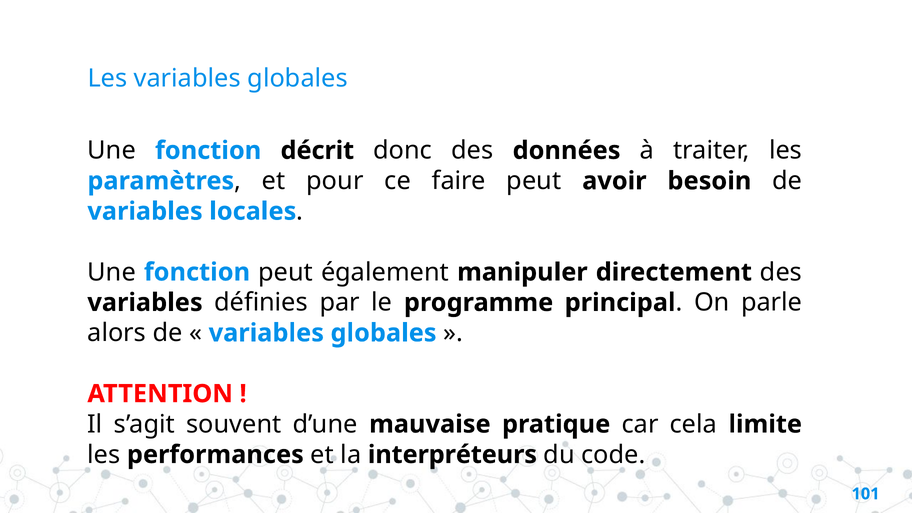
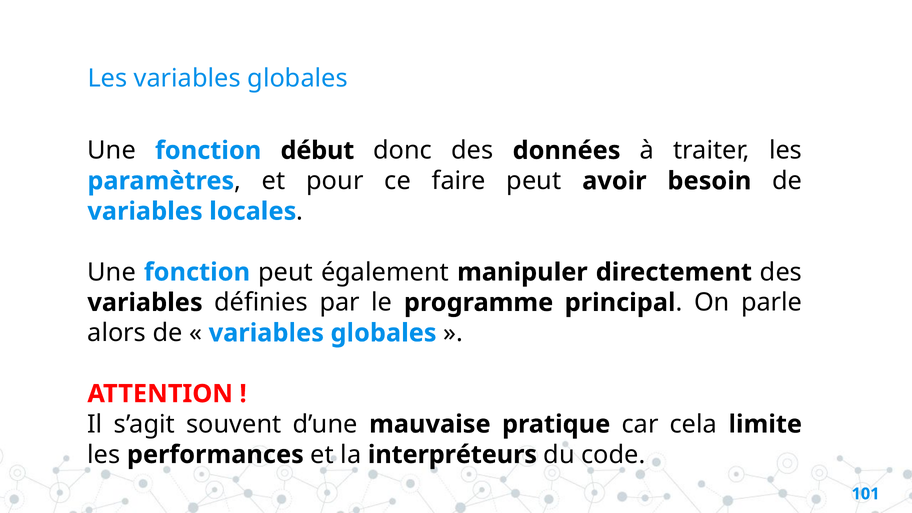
décrit: décrit -> début
